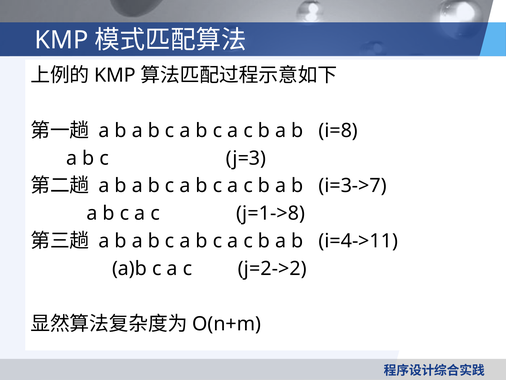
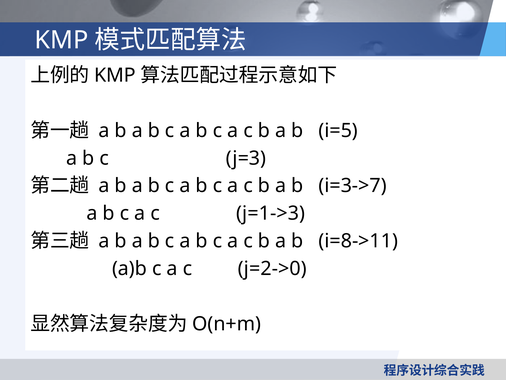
i=8: i=8 -> i=5
j=1->8: j=1->8 -> j=1->3
i=4->11: i=4->11 -> i=8->11
j=2->2: j=2->2 -> j=2->0
